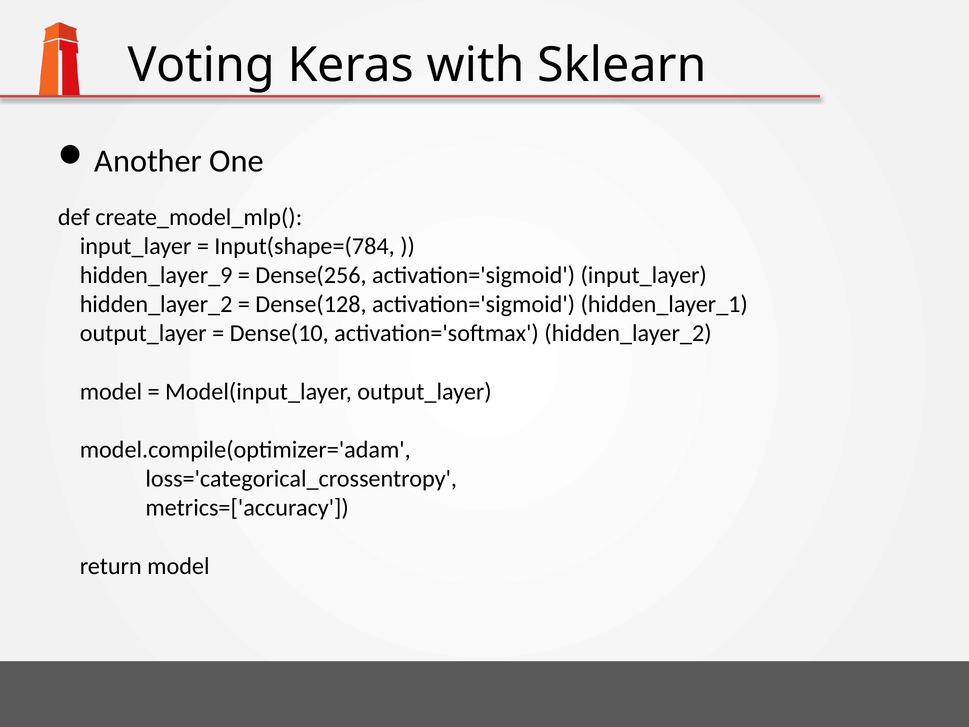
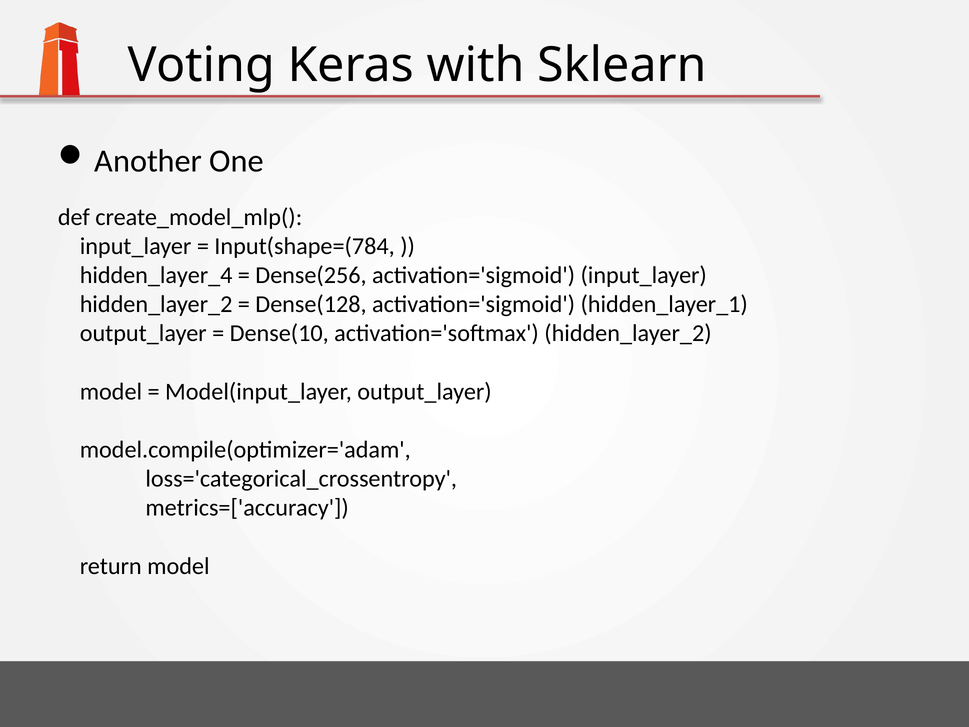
hidden_layer_9: hidden_layer_9 -> hidden_layer_4
